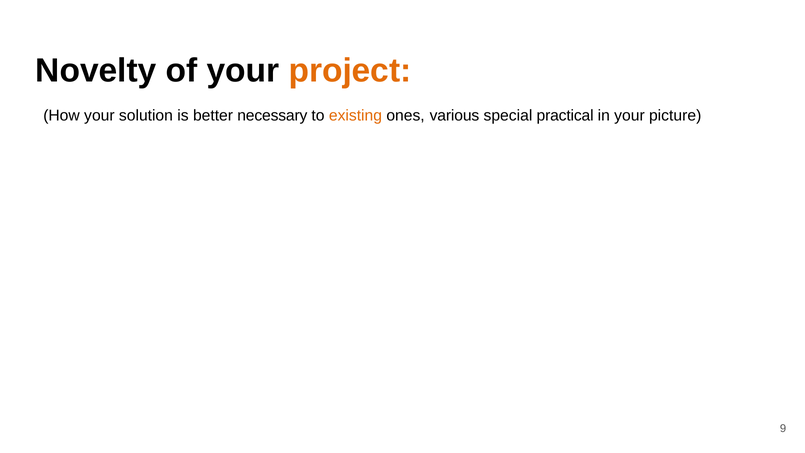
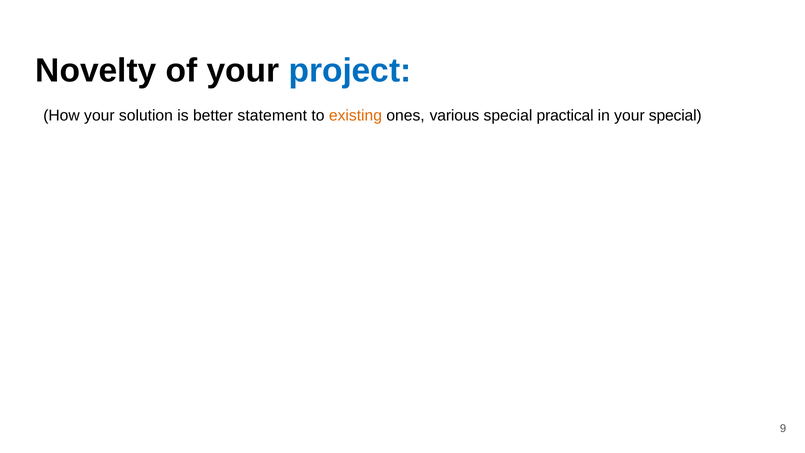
project colour: orange -> blue
necessary: necessary -> statement
your picture: picture -> special
